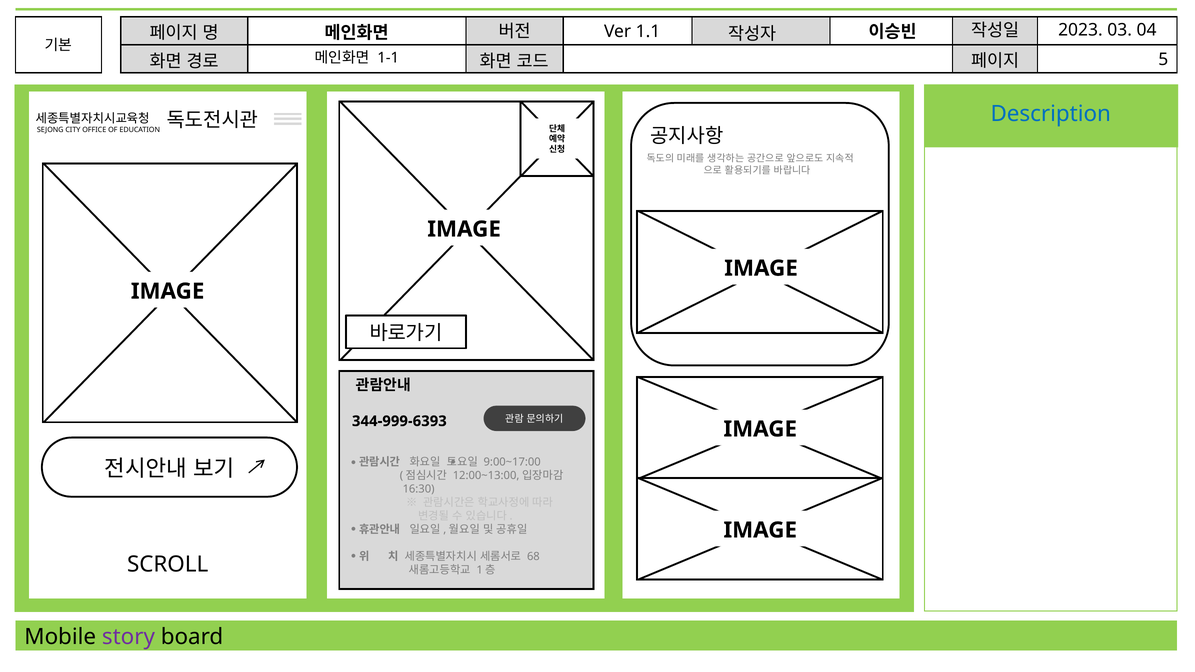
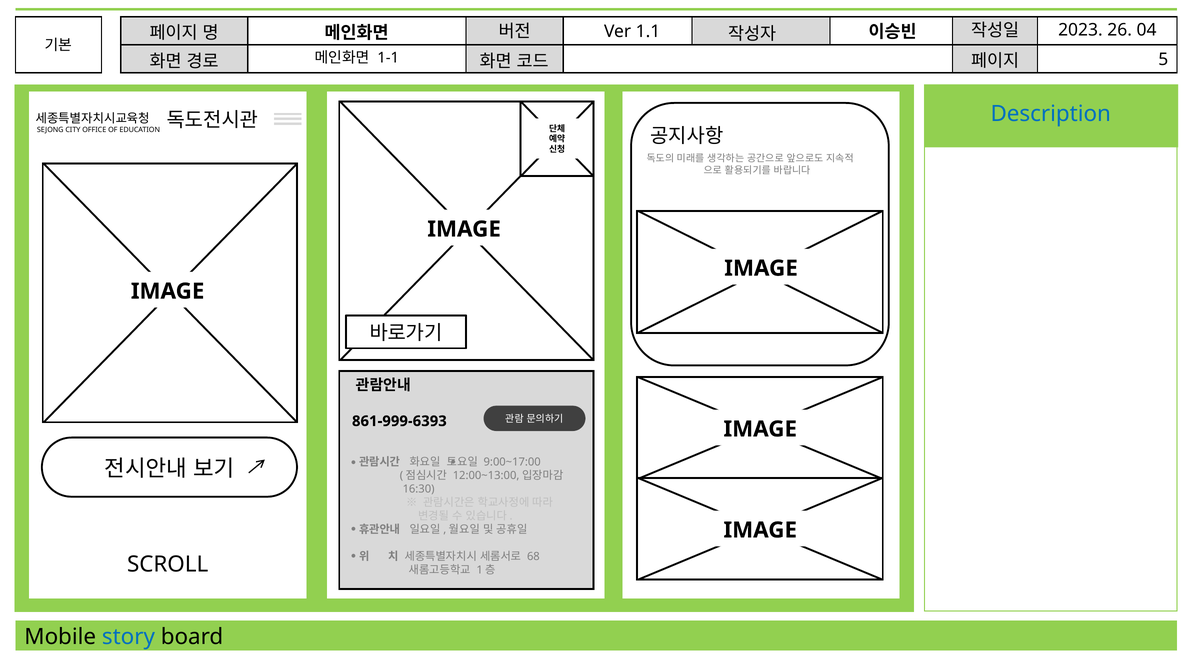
03: 03 -> 26
344-999-6393: 344-999-6393 -> 861-999-6393
story colour: purple -> blue
